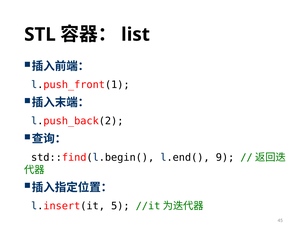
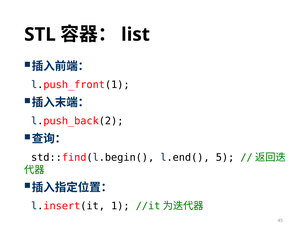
9: 9 -> 5
5: 5 -> 1
